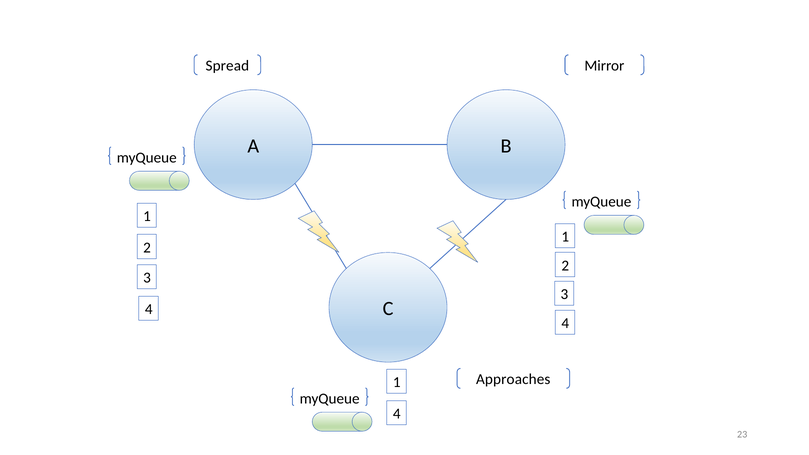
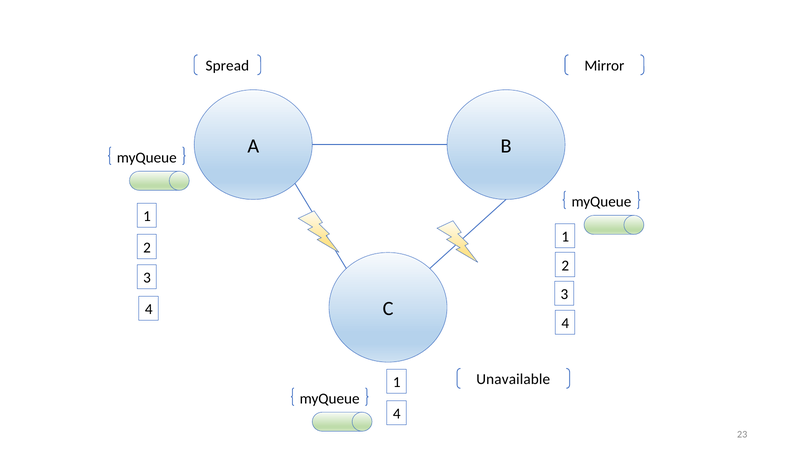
Approaches: Approaches -> Unavailable
